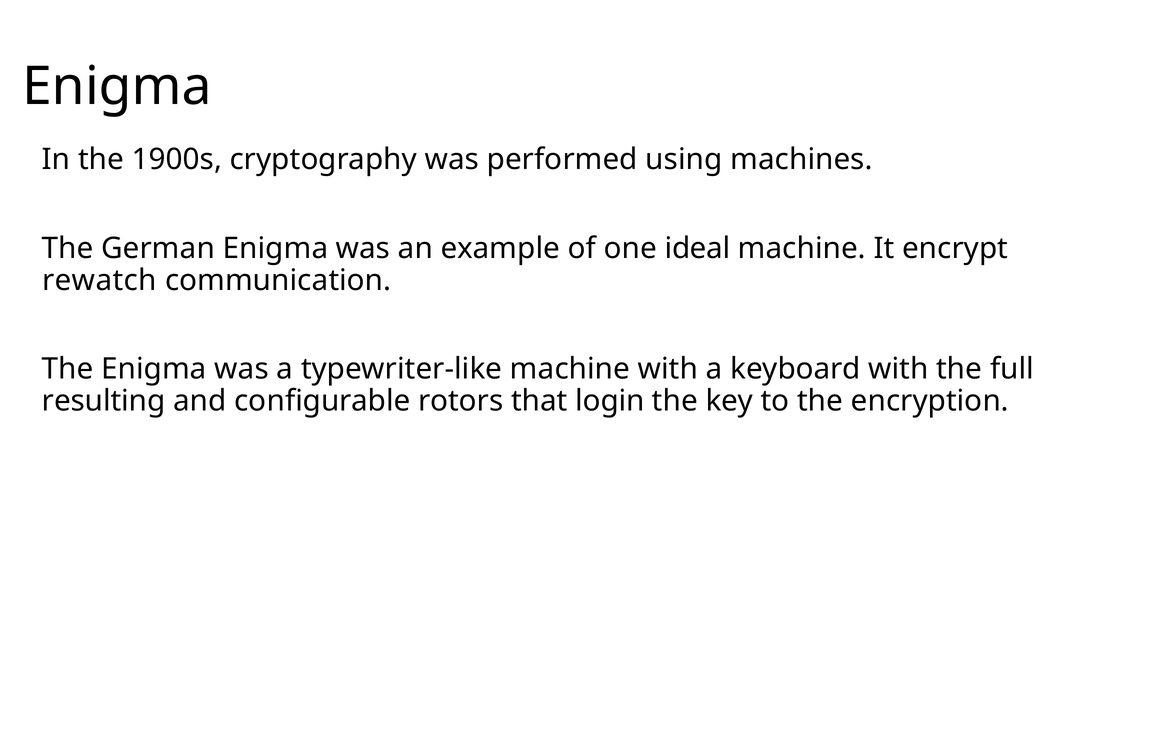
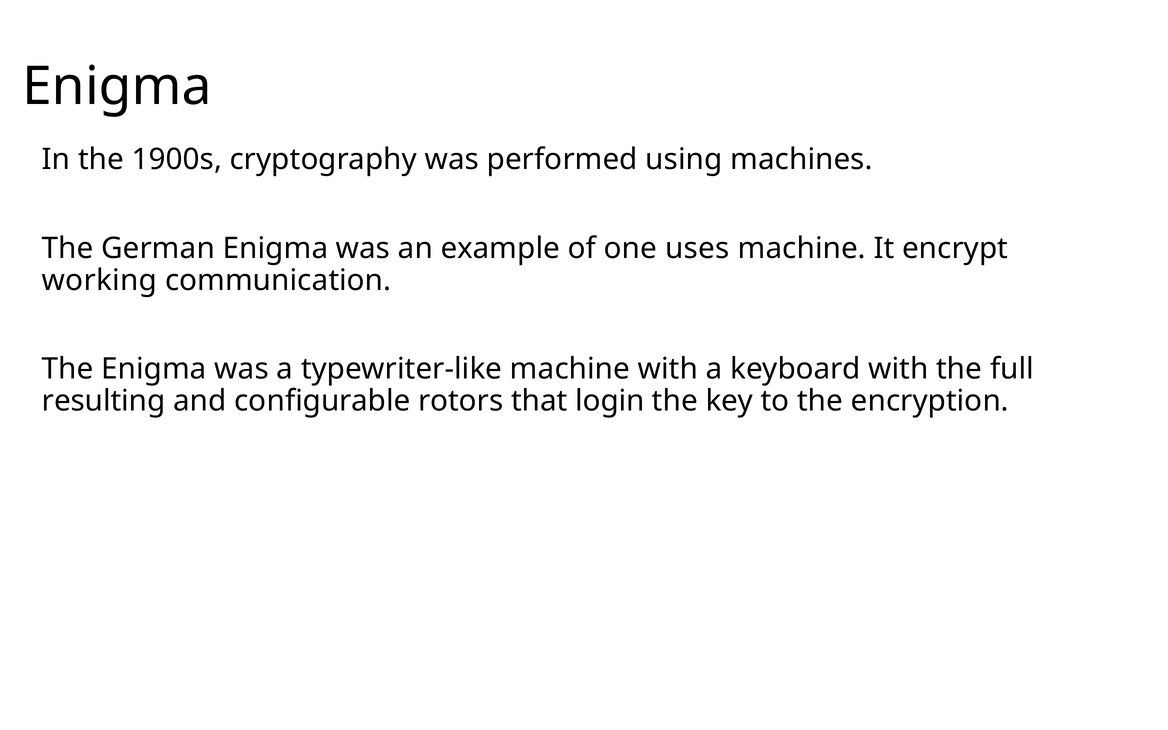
ideal: ideal -> uses
rewatch: rewatch -> working
